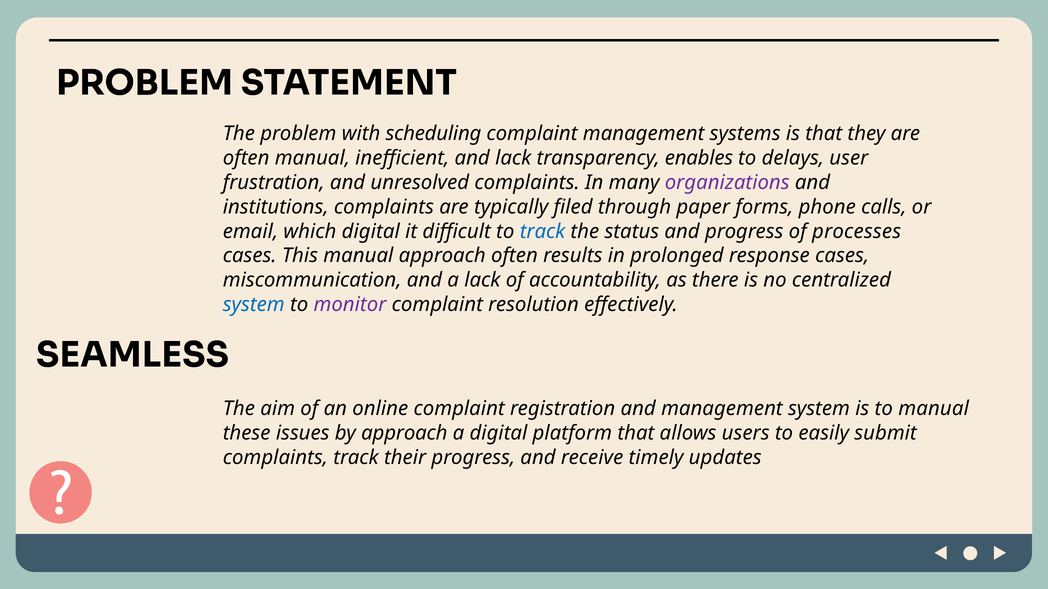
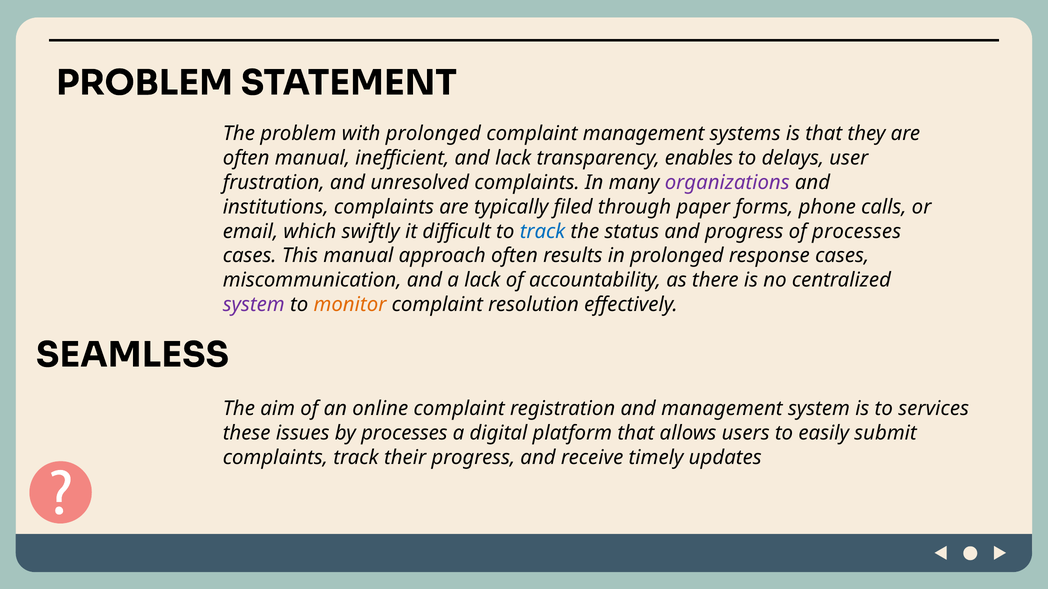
with scheduling: scheduling -> prolonged
which digital: digital -> swiftly
system at (254, 305) colour: blue -> purple
monitor colour: purple -> orange
to manual: manual -> services
by approach: approach -> processes
